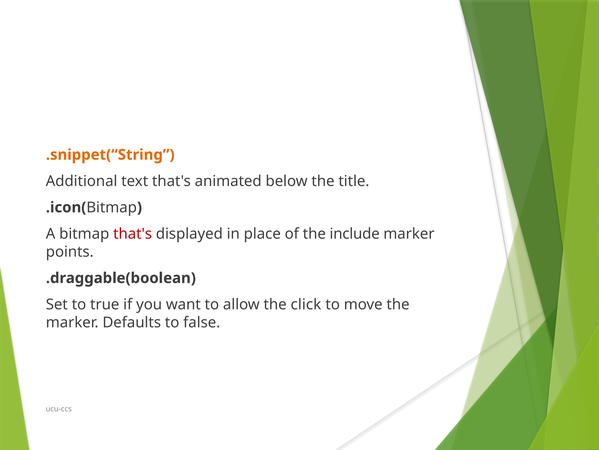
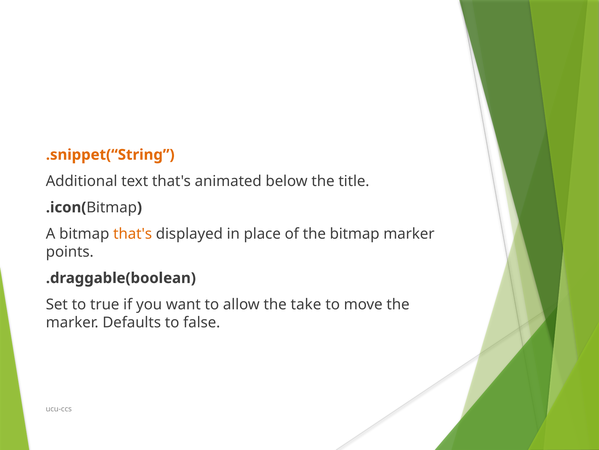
that's at (133, 233) colour: red -> orange
the include: include -> bitmap
click: click -> take
